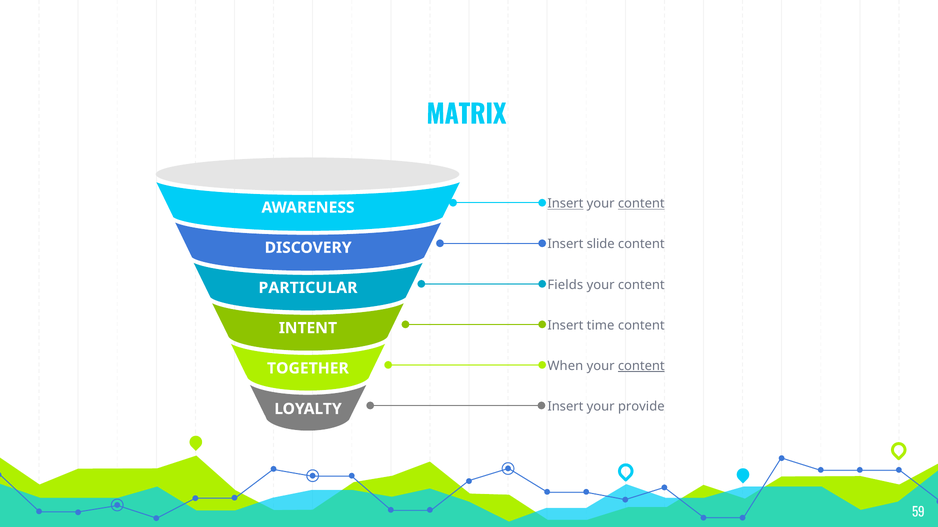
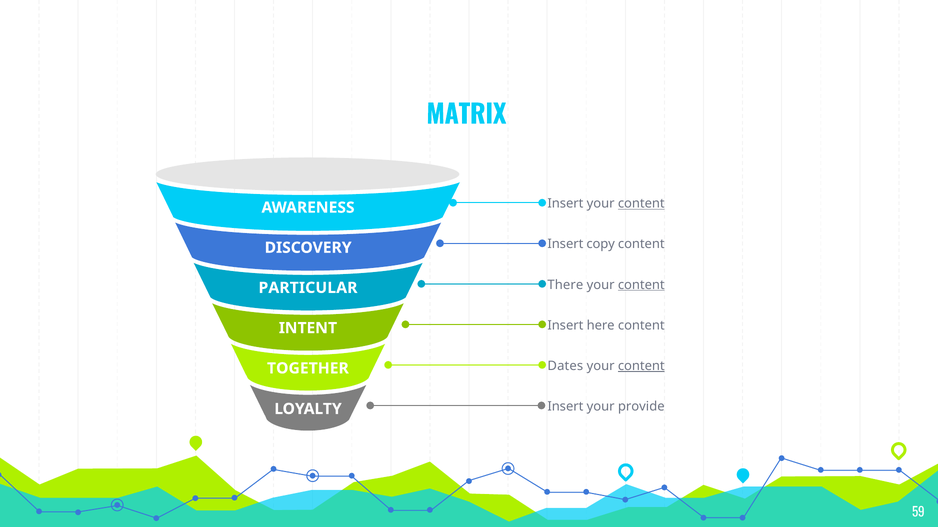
Insert at (565, 204) underline: present -> none
slide: slide -> copy
Fields: Fields -> There
content at (641, 285) underline: none -> present
time: time -> here
When: When -> Dates
